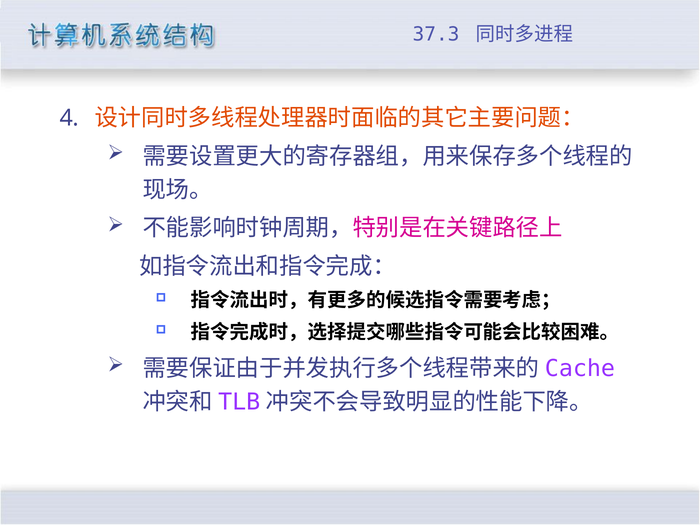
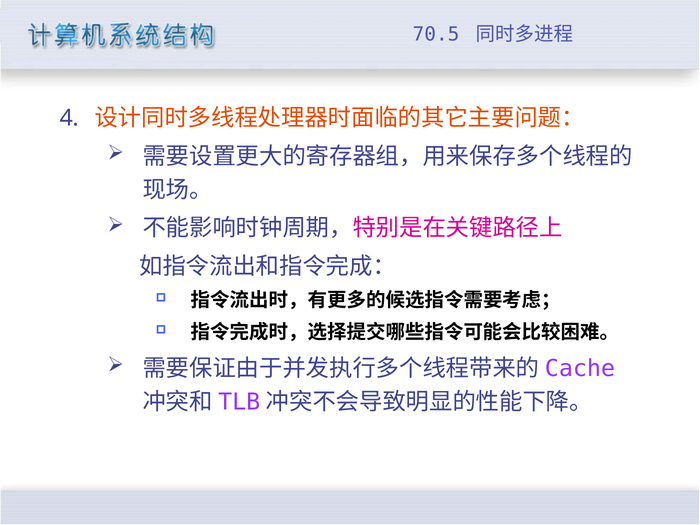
37.3: 37.3 -> 70.5
